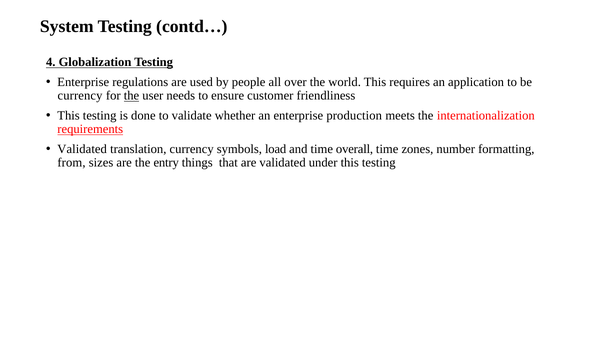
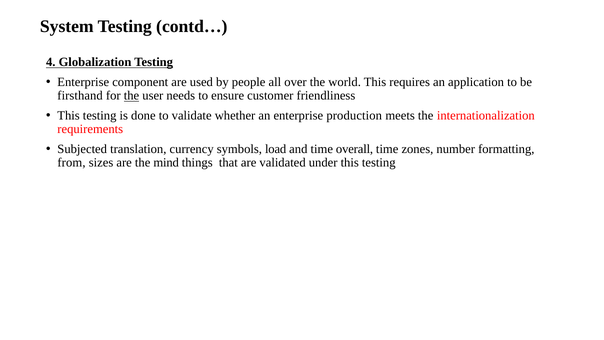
regulations: regulations -> component
currency at (80, 96): currency -> firsthand
requirements underline: present -> none
Validated at (82, 149): Validated -> Subjected
entry: entry -> mind
